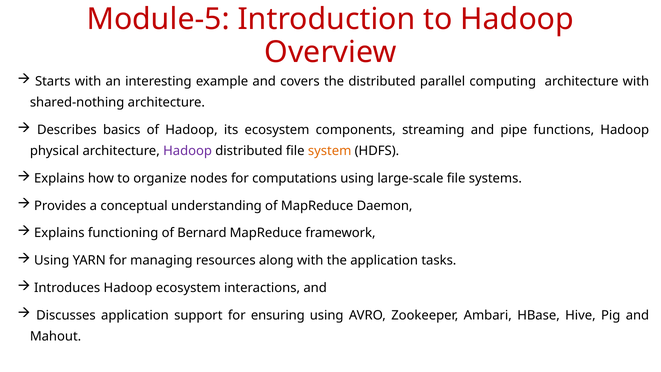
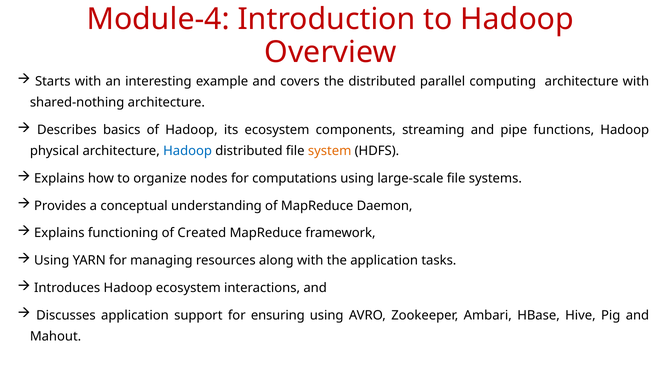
Module-5: Module-5 -> Module-4
Hadoop at (188, 151) colour: purple -> blue
Bernard: Bernard -> Created
